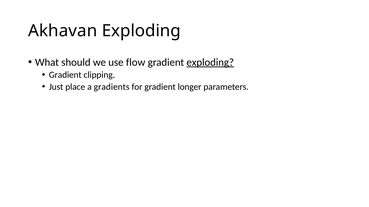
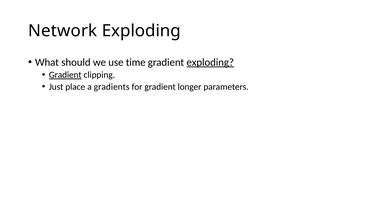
Akhavan: Akhavan -> Network
flow: flow -> time
Gradient at (65, 75) underline: none -> present
